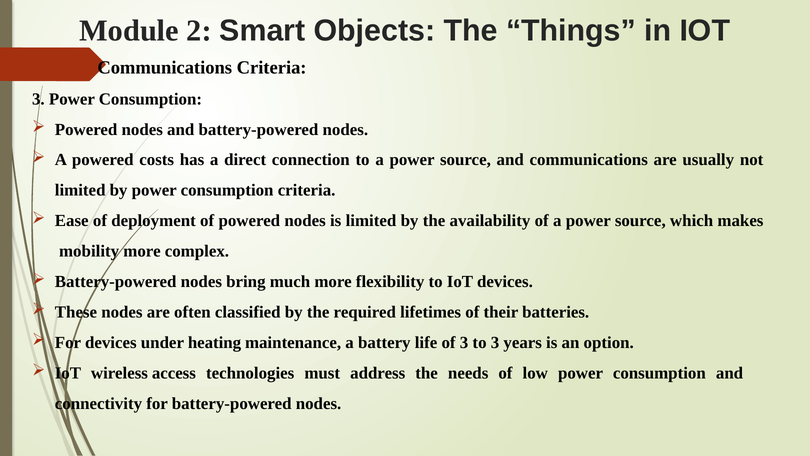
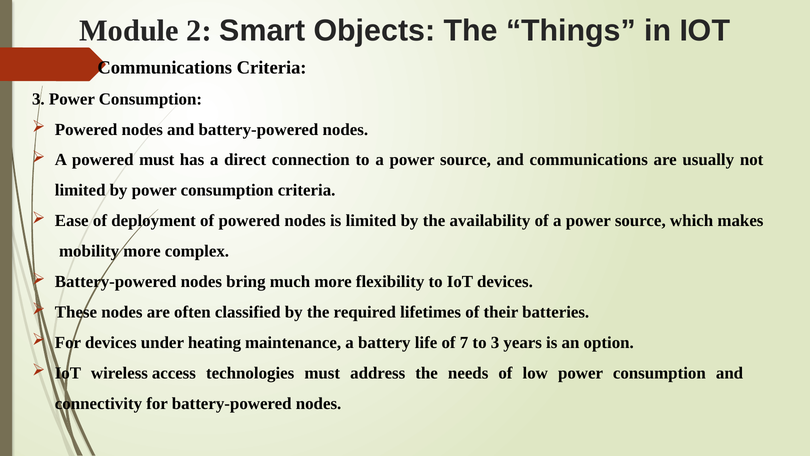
powered costs: costs -> must
of 3: 3 -> 7
